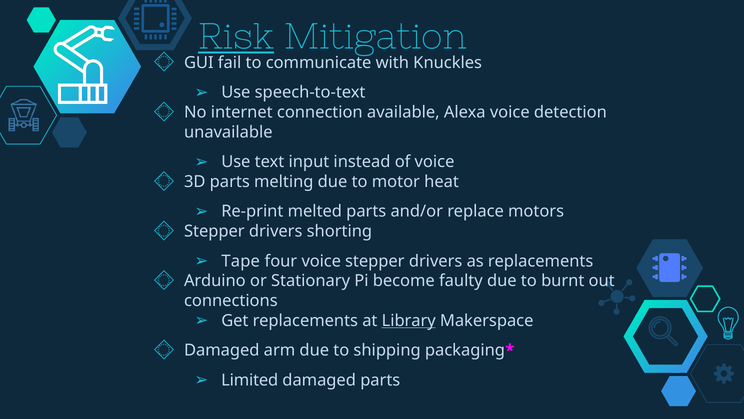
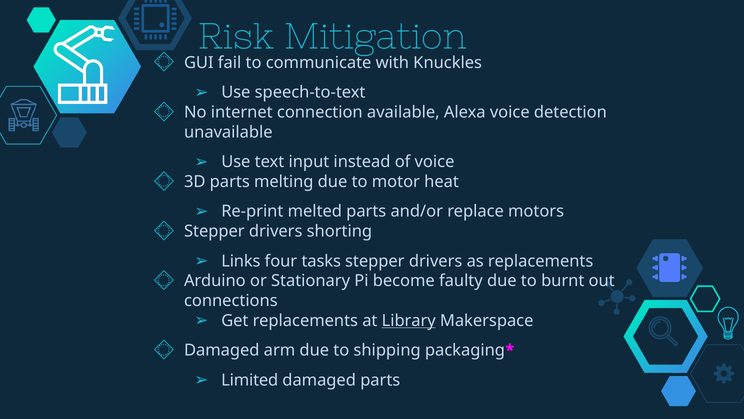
Risk underline: present -> none
Tape: Tape -> Links
four voice: voice -> tasks
